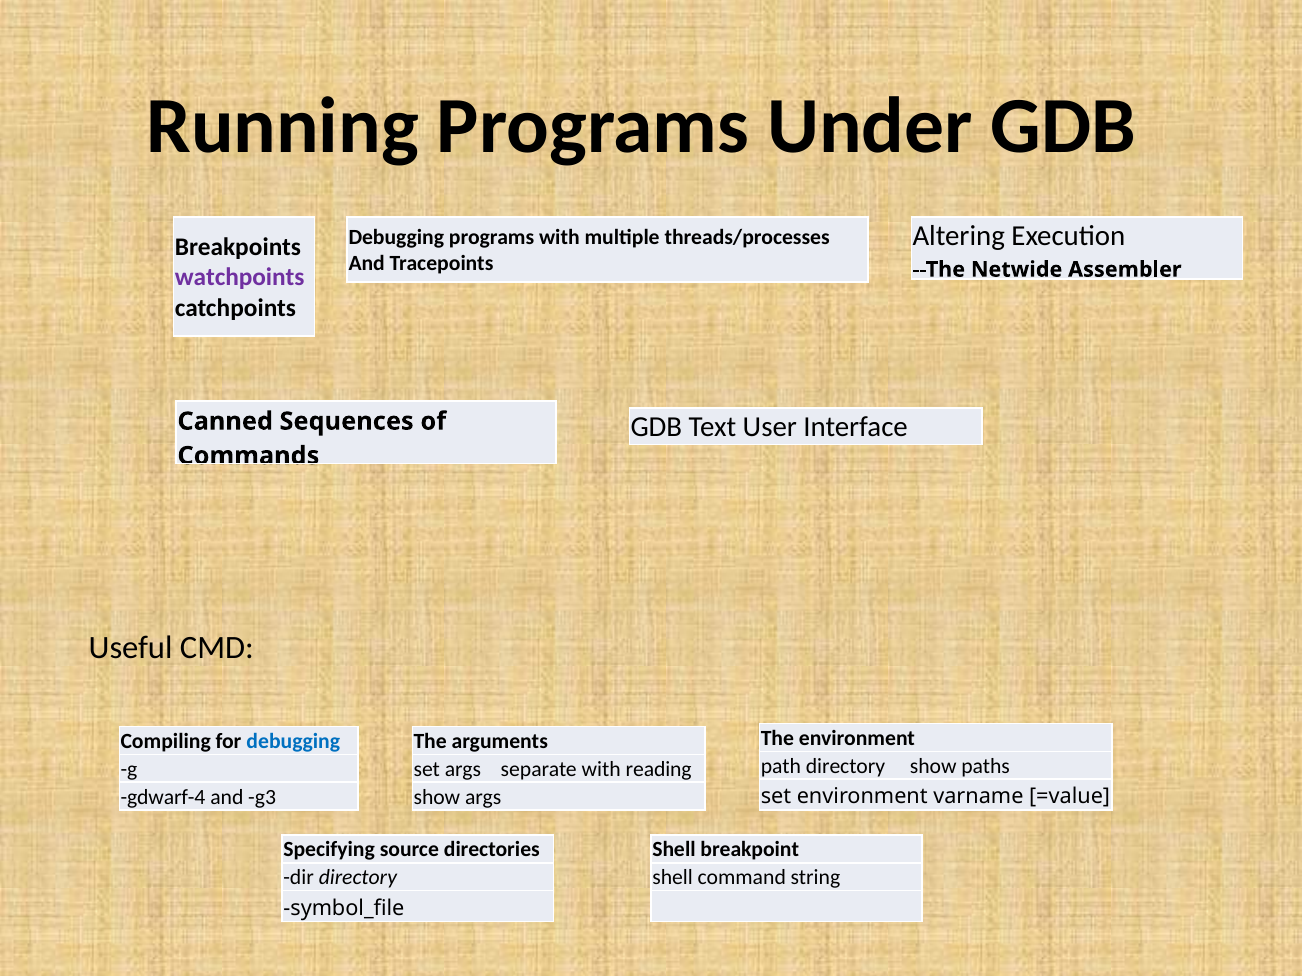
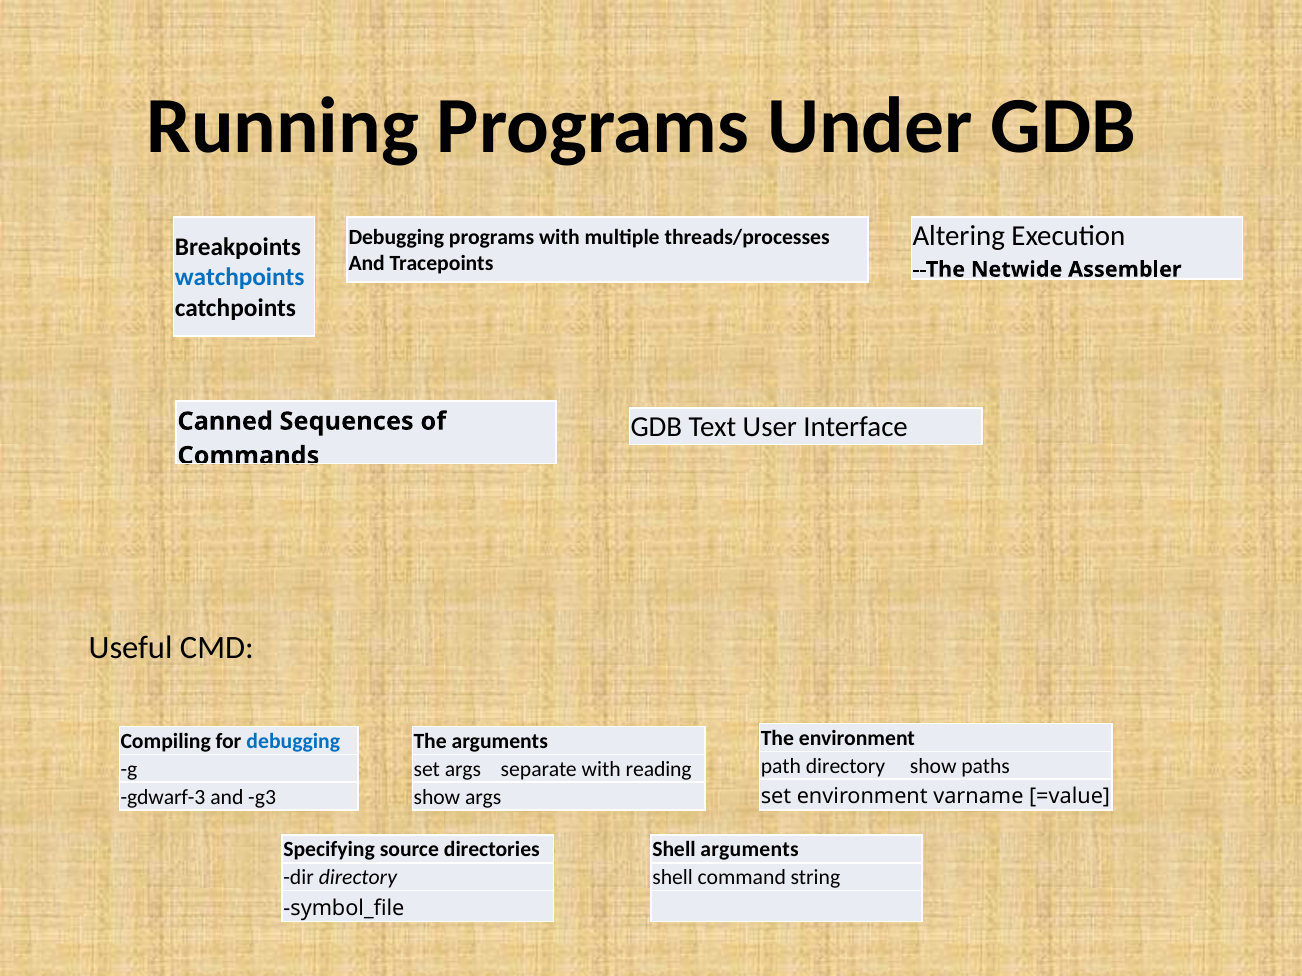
watchpoints colour: purple -> blue
gdwarf-4: gdwarf-4 -> gdwarf-3
Shell breakpoint: breakpoint -> arguments
